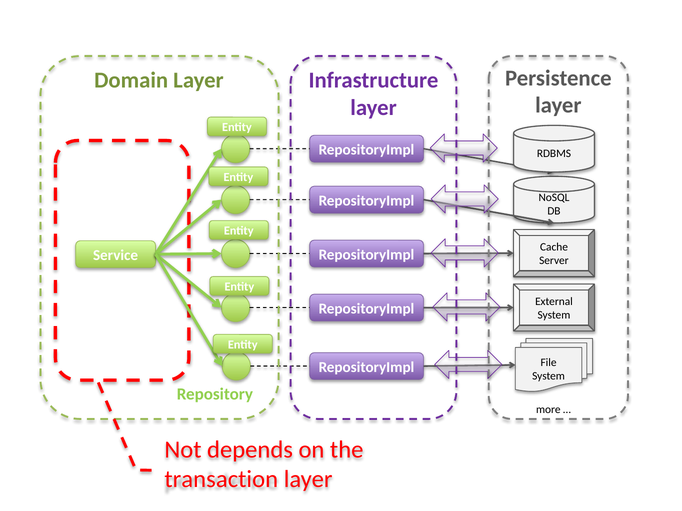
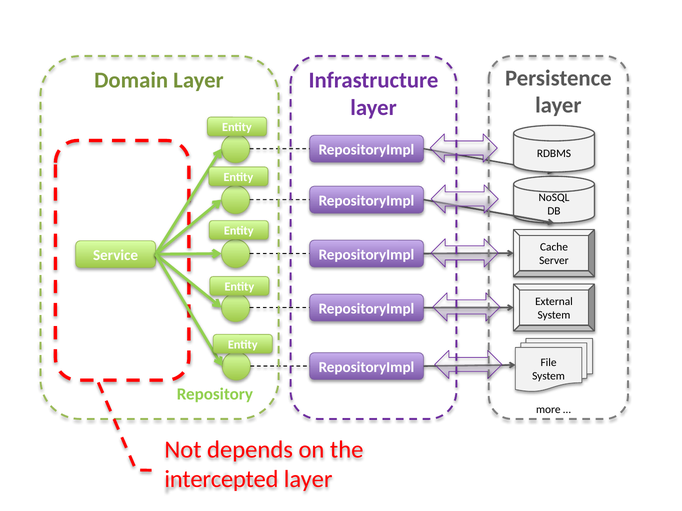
transaction: transaction -> intercepted
